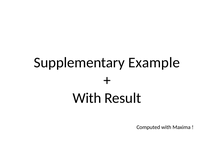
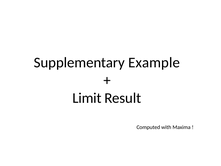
With at (87, 98): With -> Limit
